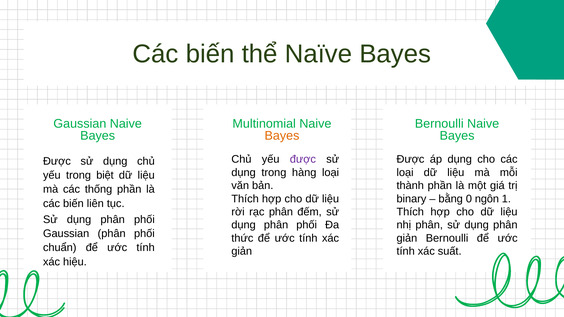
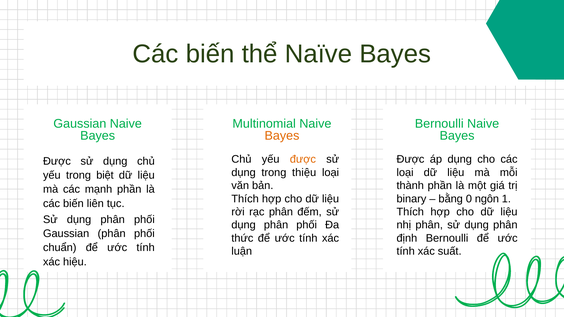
được at (303, 159) colour: purple -> orange
hàng: hàng -> thiệu
thống: thống -> mạnh
giản at (407, 238): giản -> định
giản at (242, 252): giản -> luận
